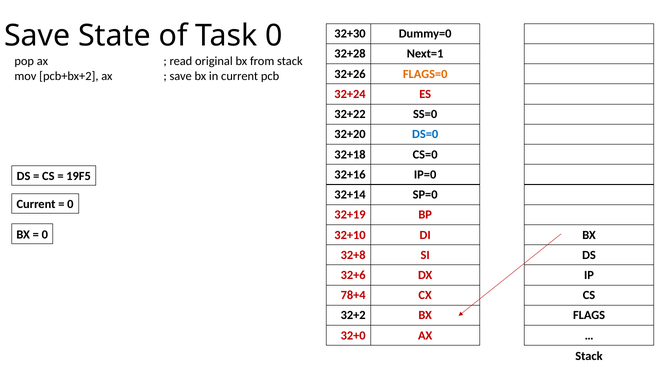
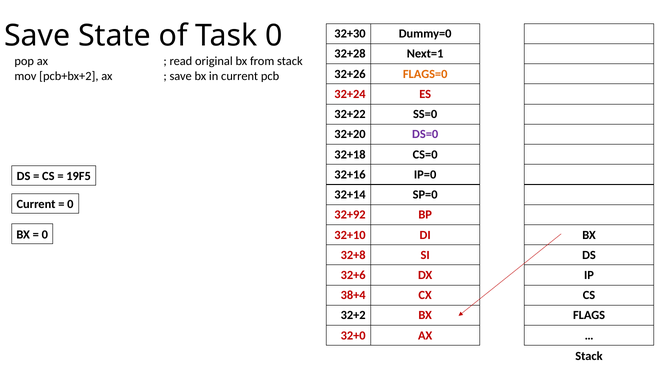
DS=0 colour: blue -> purple
32+19: 32+19 -> 32+92
78+4: 78+4 -> 38+4
